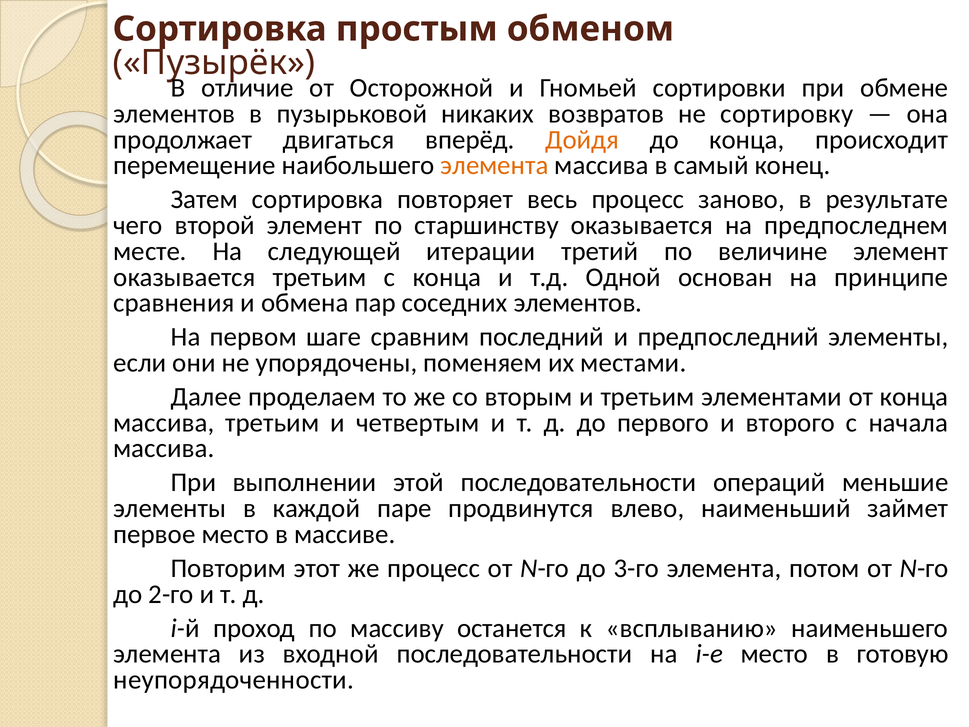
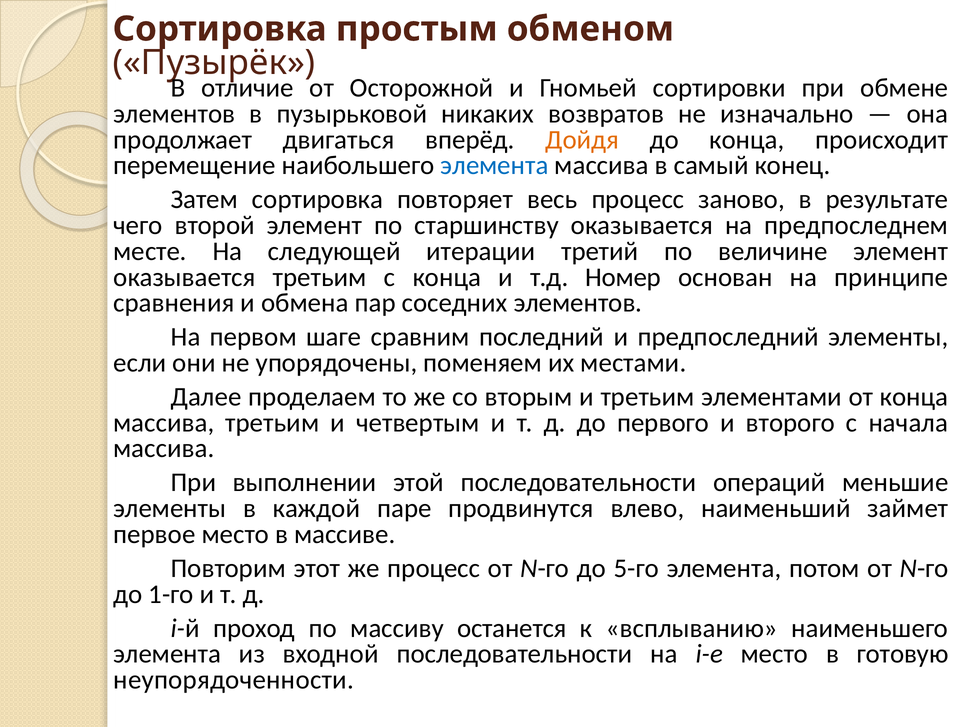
сортировку: сортировку -> изначально
элемента at (494, 166) colour: orange -> blue
Одной: Одной -> Номер
3-го: 3-го -> 5-го
2-го: 2-го -> 1-го
